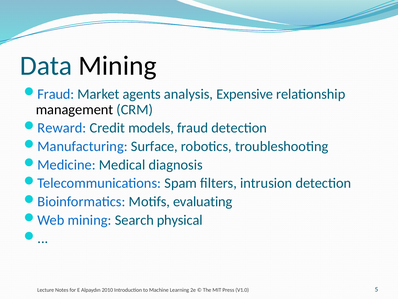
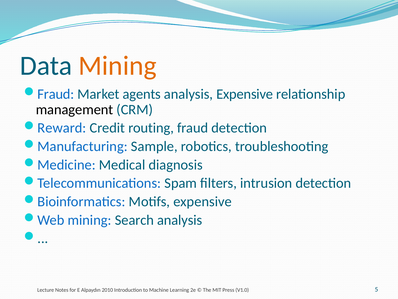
Mining at (117, 66) colour: black -> orange
models: models -> routing
Surface: Surface -> Sample
Motifs evaluating: evaluating -> expensive
Search physical: physical -> analysis
